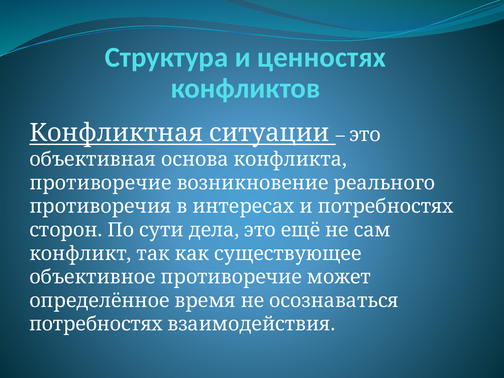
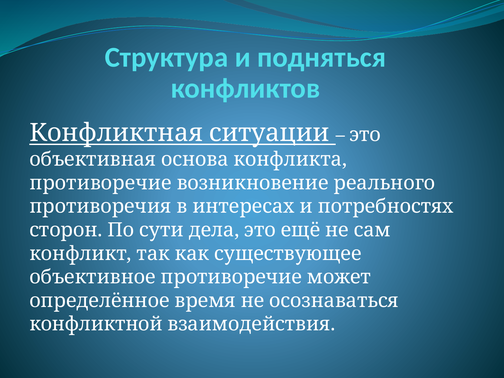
ценностях: ценностях -> подняться
потребностях at (96, 324): потребностях -> конфликтной
